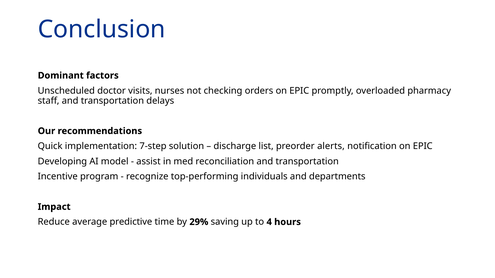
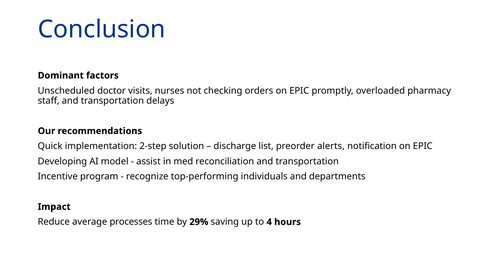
7-step: 7-step -> 2-step
predictive: predictive -> processes
